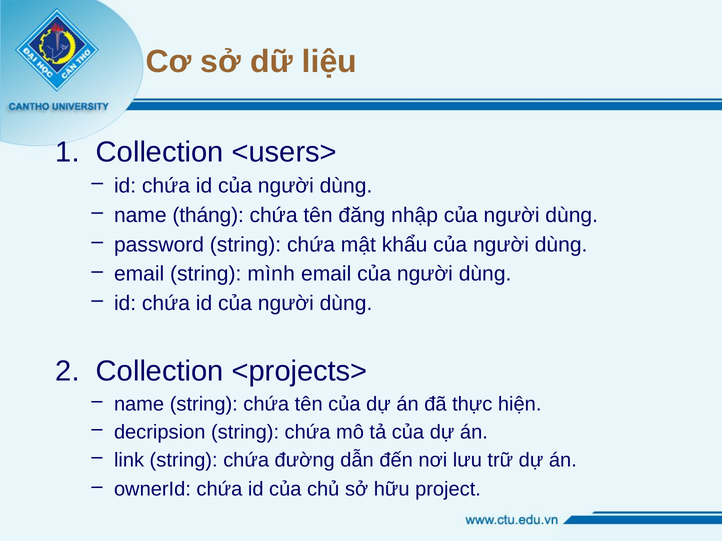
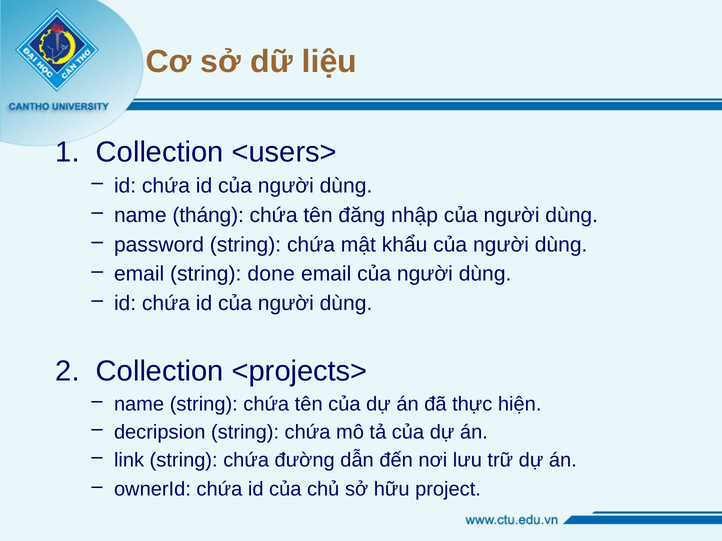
mình: mình -> done
